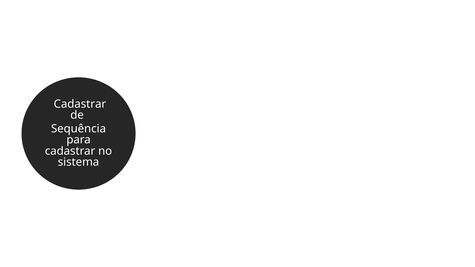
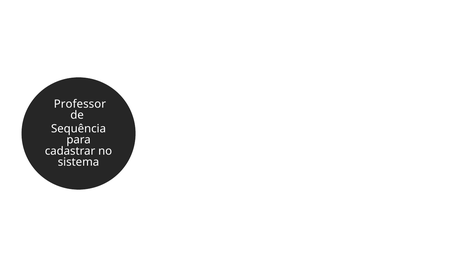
Cadastrar at (80, 104): Cadastrar -> Professor
